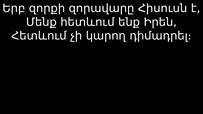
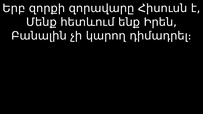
Հետևում at (39, 36): Հետևում -> Բանալին
